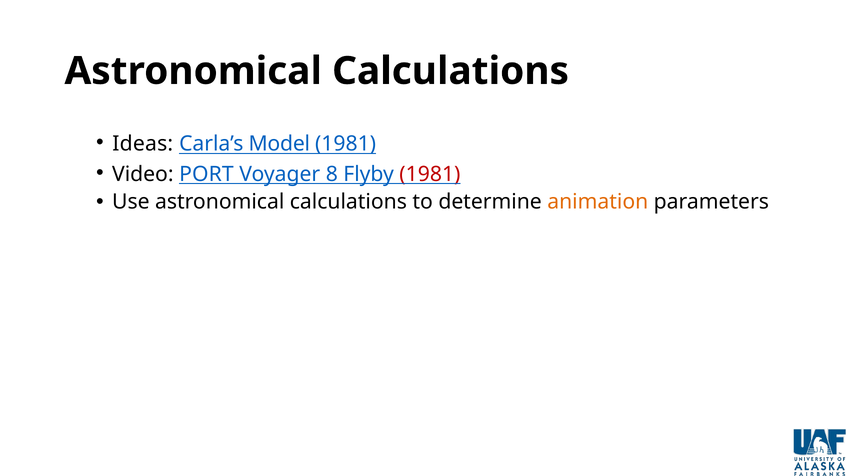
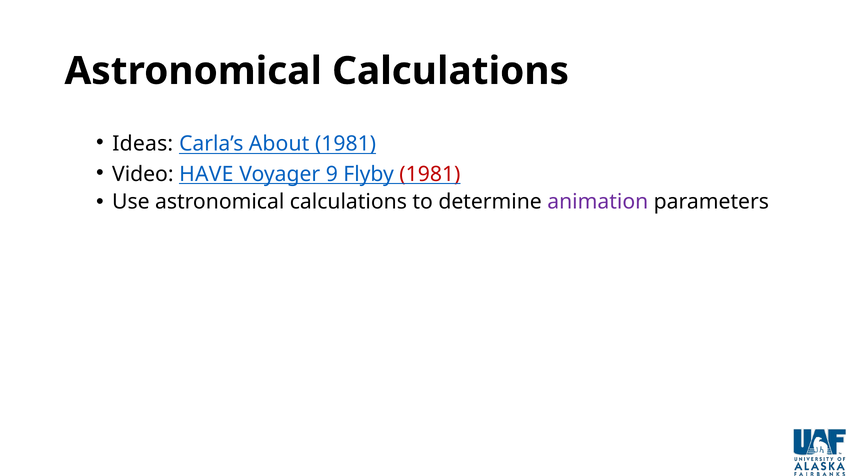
Model: Model -> About
PORT: PORT -> HAVE
8: 8 -> 9
animation colour: orange -> purple
